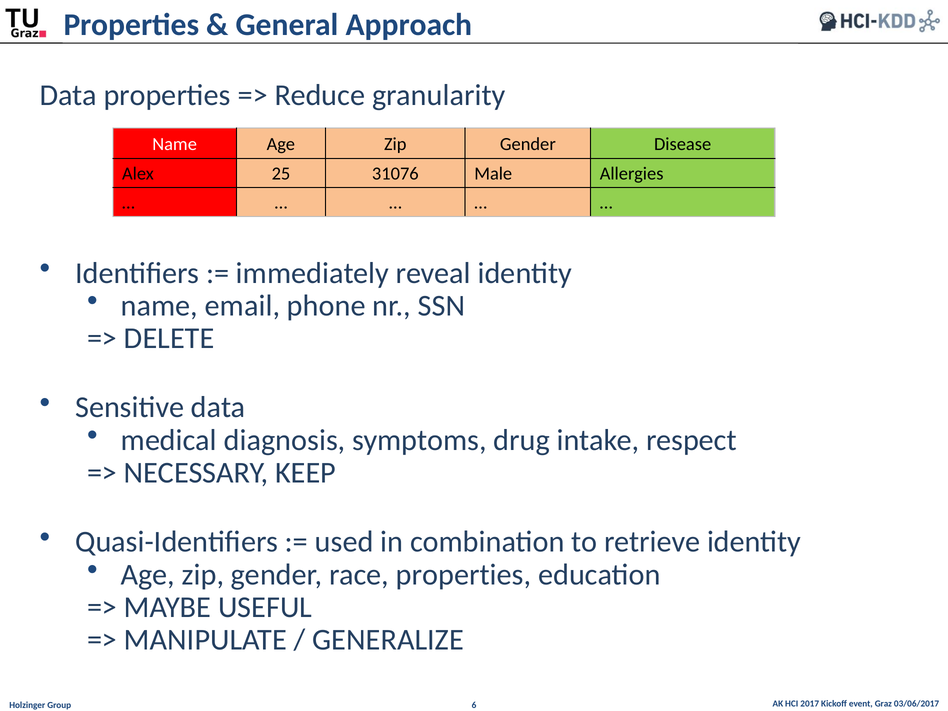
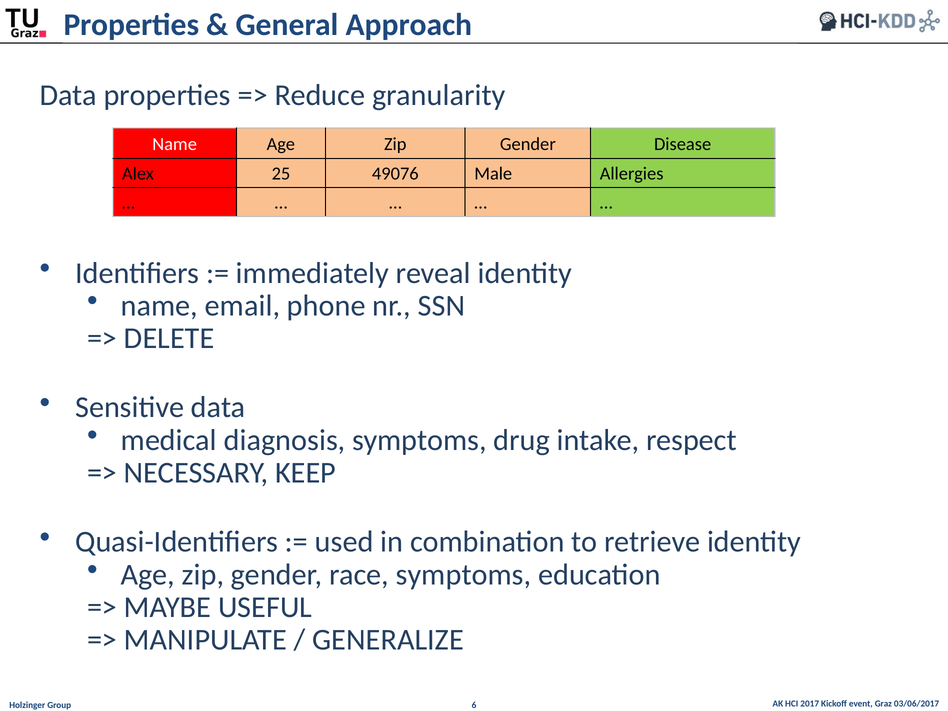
31076: 31076 -> 49076
race properties: properties -> symptoms
